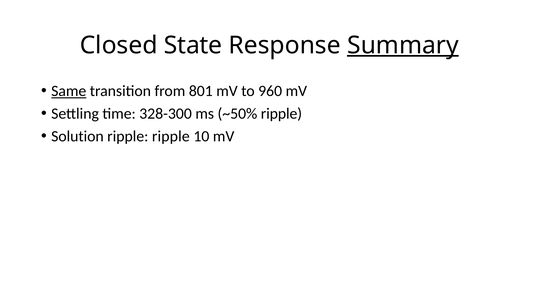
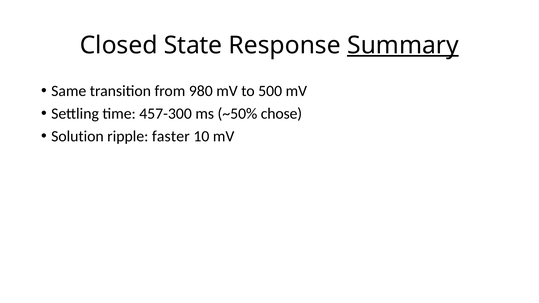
Same underline: present -> none
801: 801 -> 980
960: 960 -> 500
328-300: 328-300 -> 457-300
~50% ripple: ripple -> chose
ripple ripple: ripple -> faster
